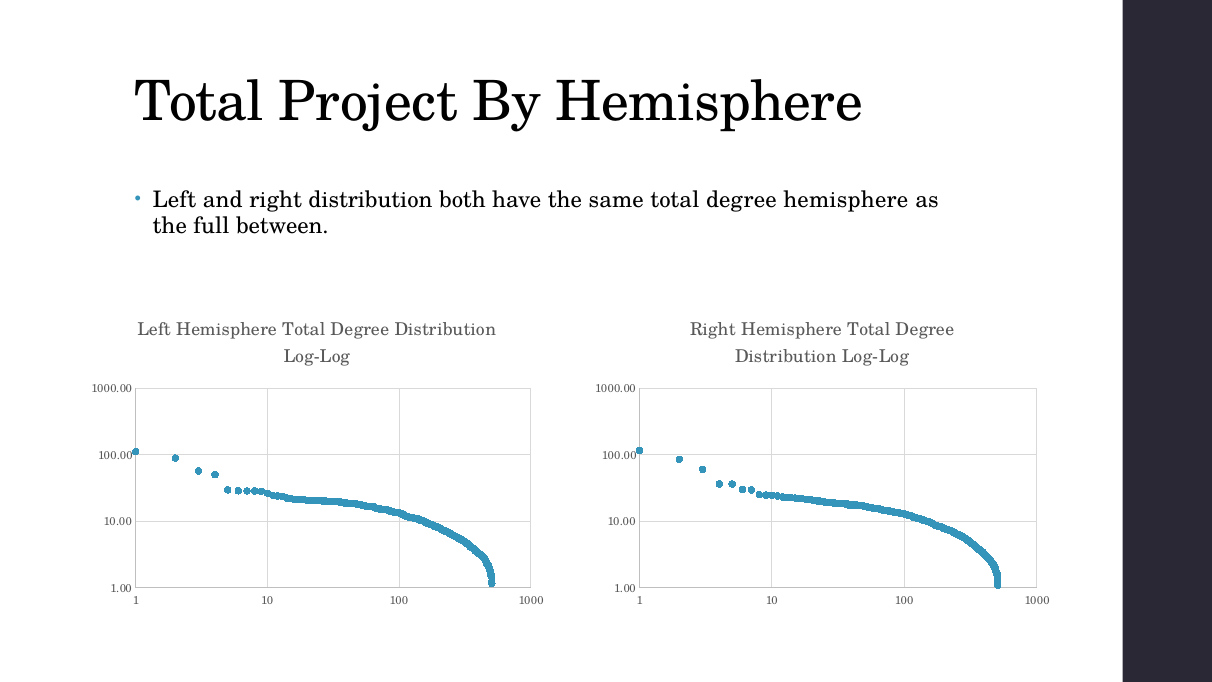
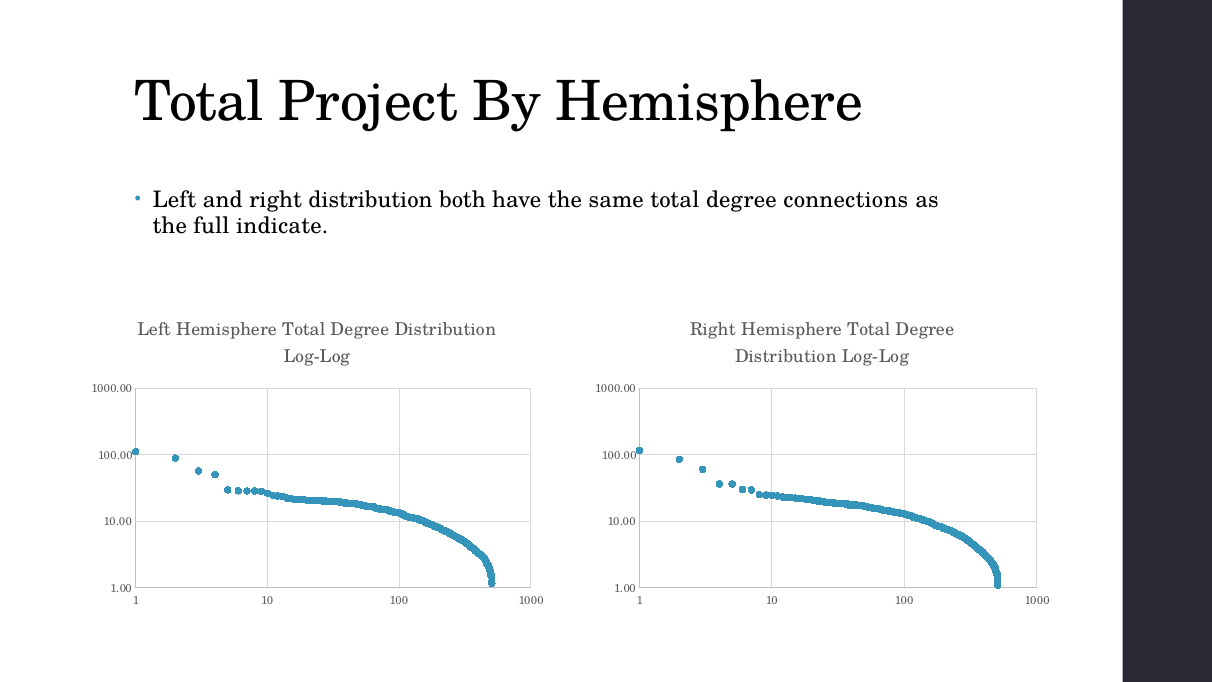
degree hemisphere: hemisphere -> connections
between: between -> indicate
